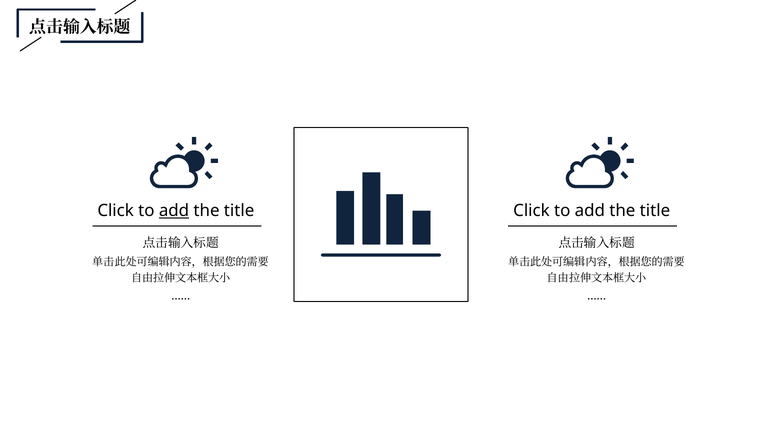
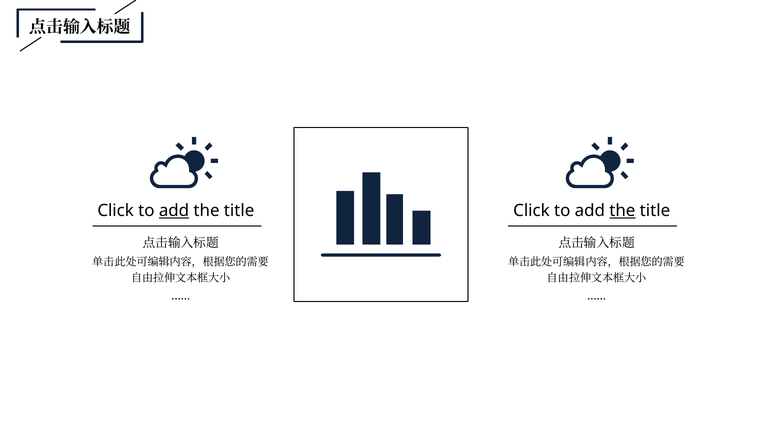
the at (622, 211) underline: none -> present
